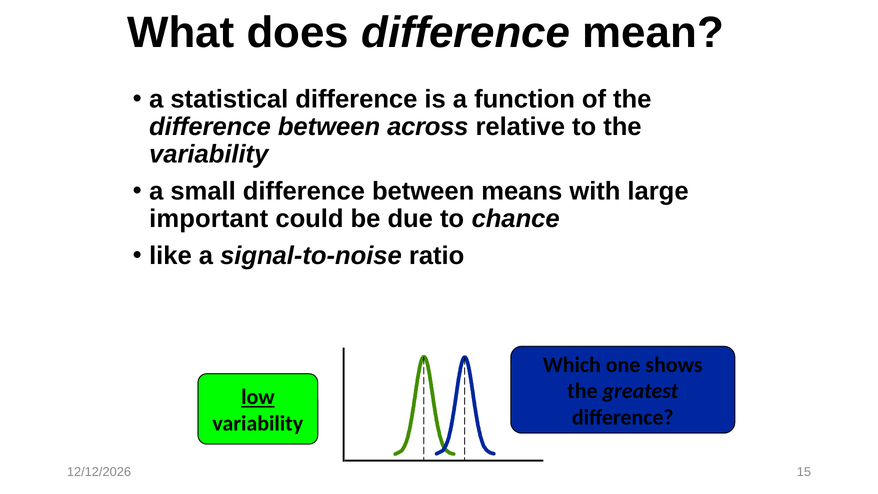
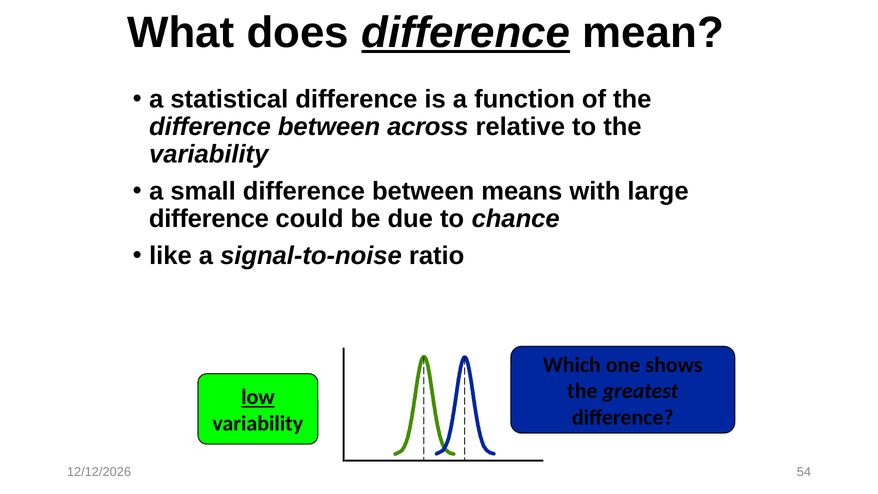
difference at (466, 33) underline: none -> present
important at (209, 219): important -> difference
15: 15 -> 54
